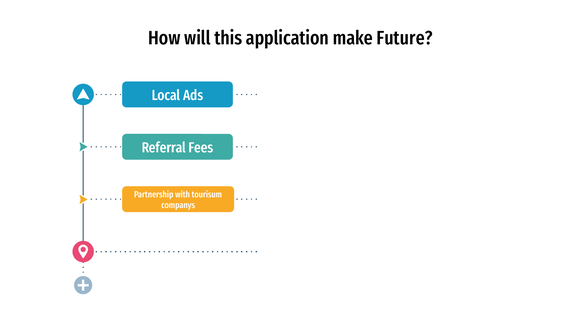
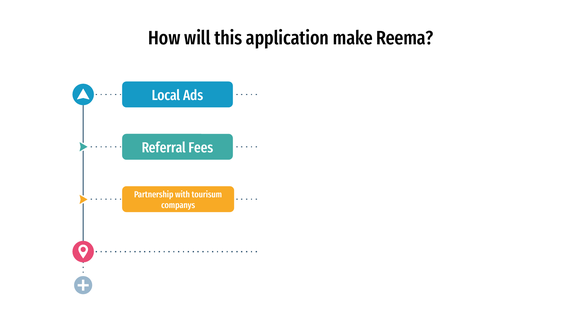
Future: Future -> Reema
